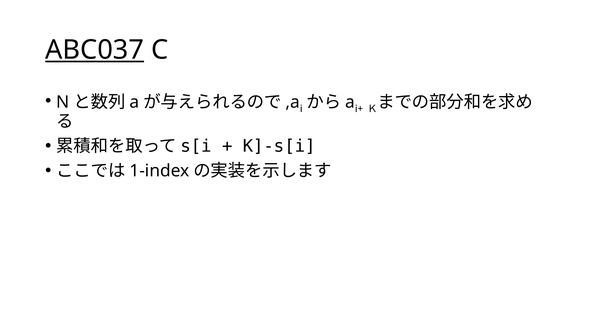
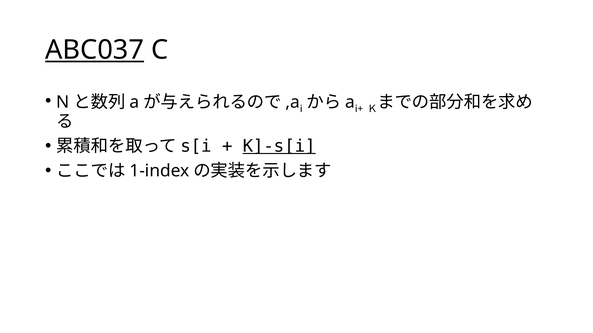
K]-s[i underline: none -> present
